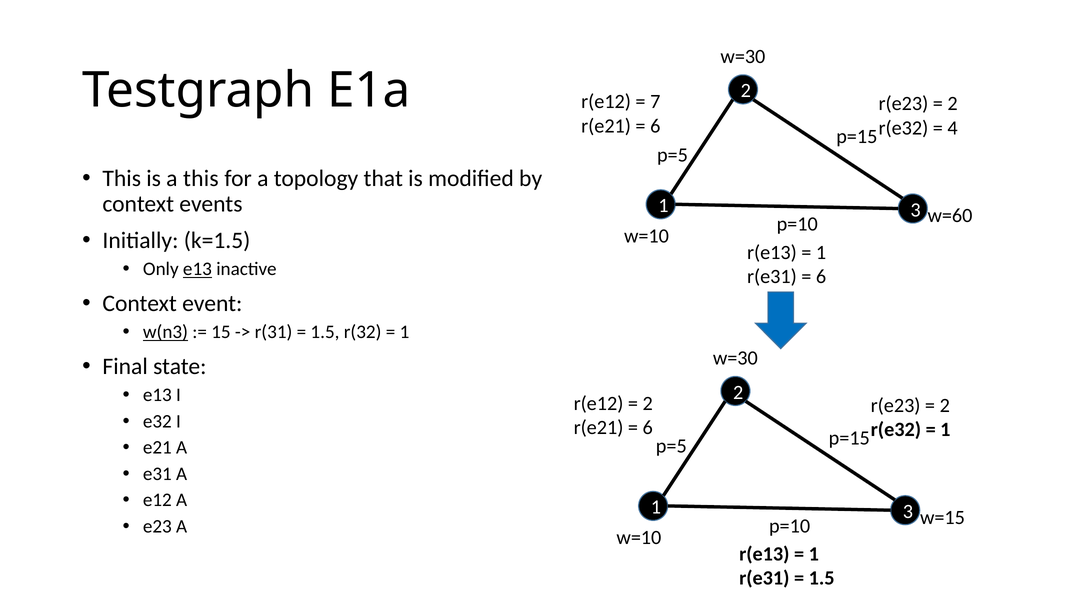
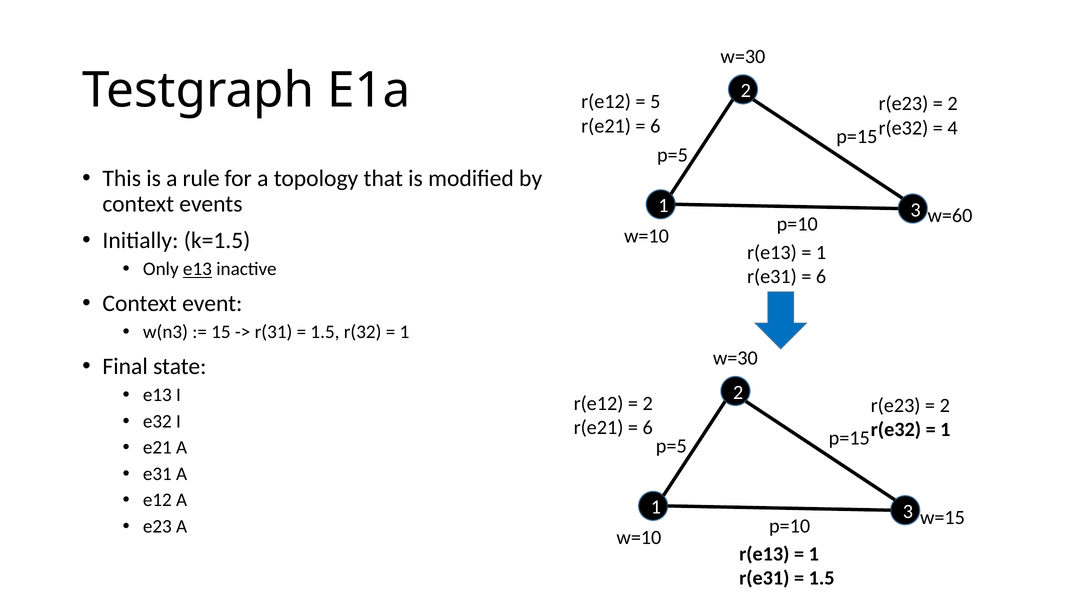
7: 7 -> 5
a this: this -> rule
w(n3 underline: present -> none
